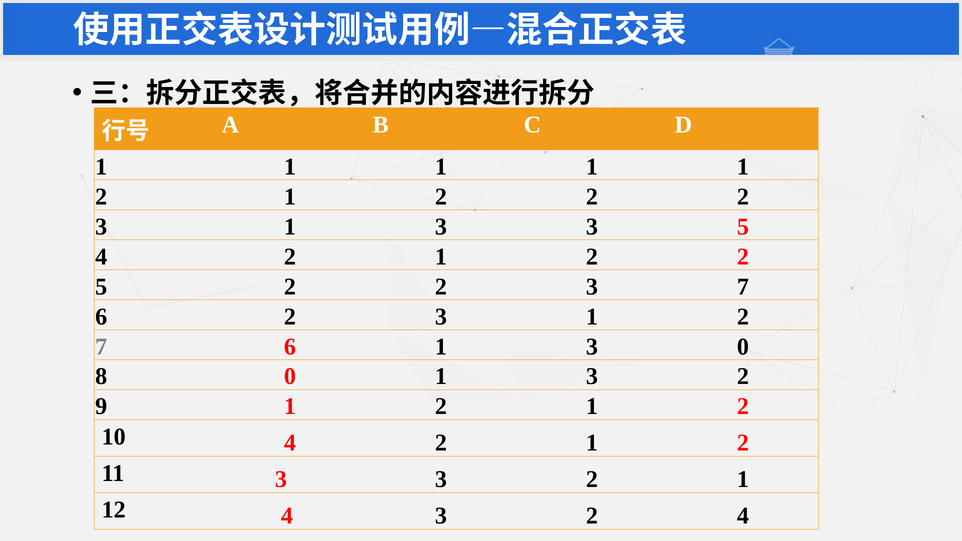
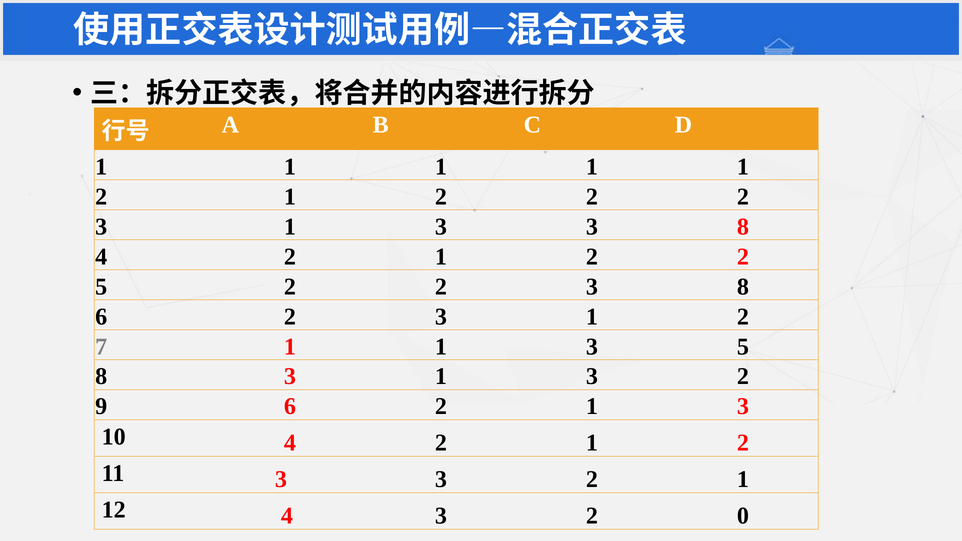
3 3 5: 5 -> 8
2 3 7: 7 -> 8
6 at (290, 347): 6 -> 1
3 0: 0 -> 5
8 0: 0 -> 3
9 1: 1 -> 6
2 at (743, 407): 2 -> 3
2 4: 4 -> 0
